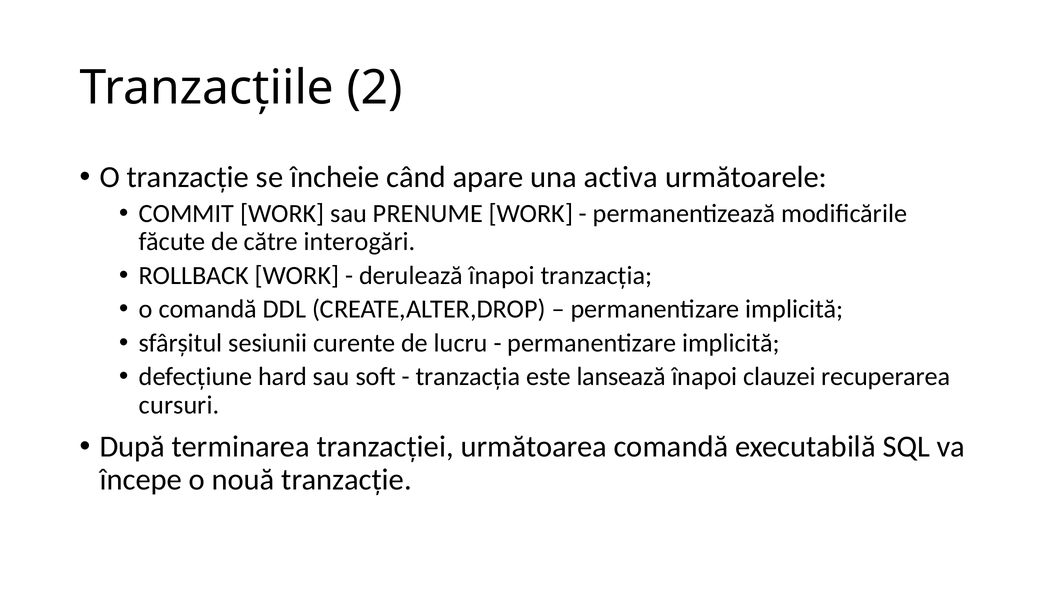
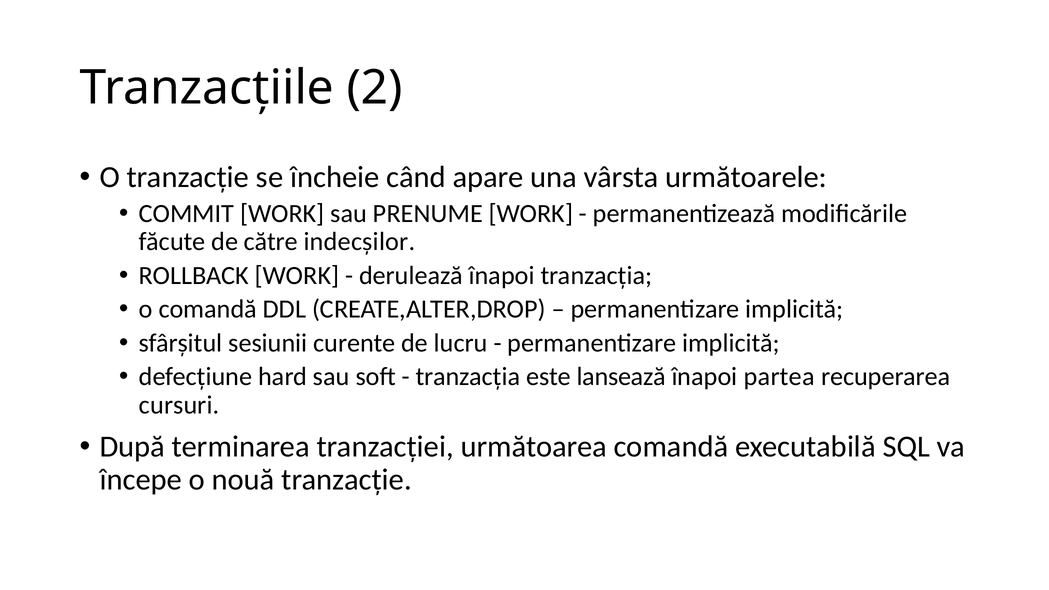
activa: activa -> vârsta
interogări: interogări -> indecşilor
clauzei: clauzei -> partea
